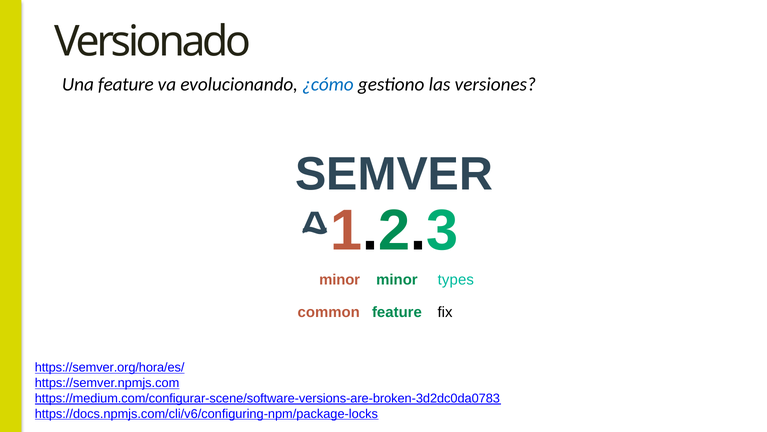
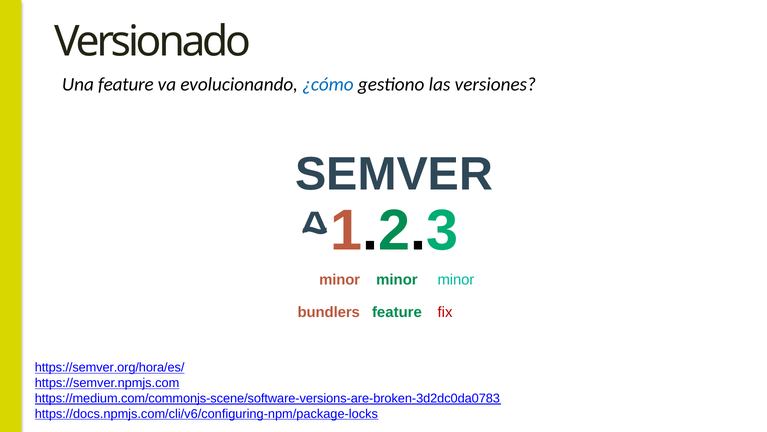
types at (456, 279): types -> minor
common: common -> bundlers
fix colour: black -> red
https://medium.com/configurar-scene/software-versions-are-broken-3d2dc0da0783: https://medium.com/configurar-scene/software-versions-are-broken-3d2dc0da0783 -> https://medium.com/commonjs-scene/software-versions-are-broken-3d2dc0da0783
